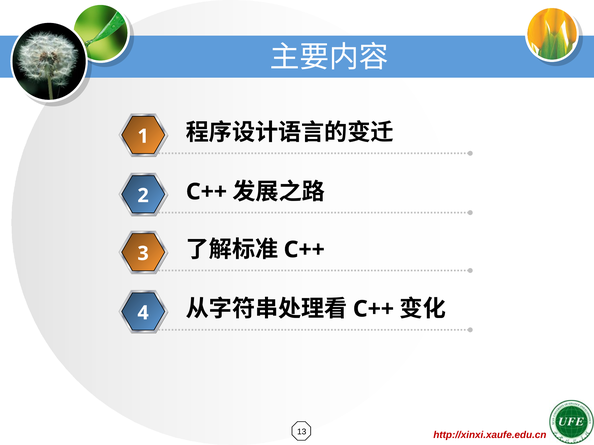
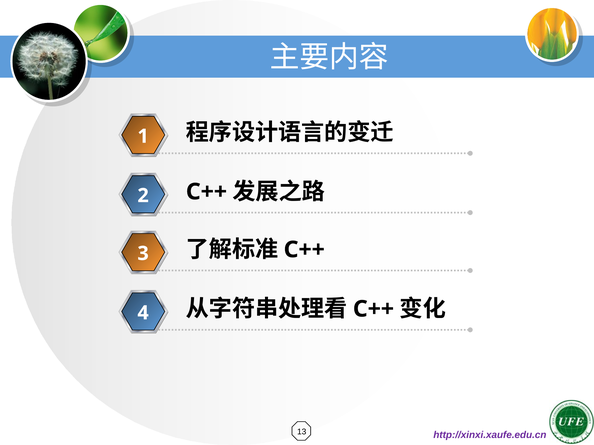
http://xinxi.xaufe.edu.cn colour: red -> purple
